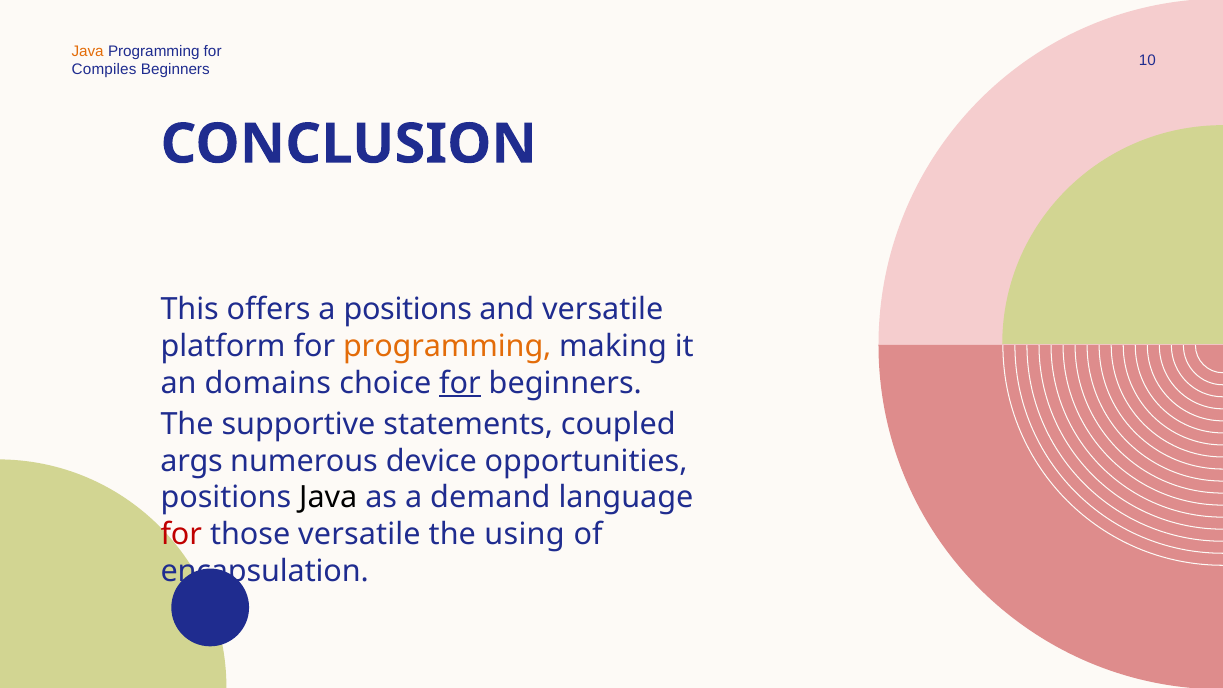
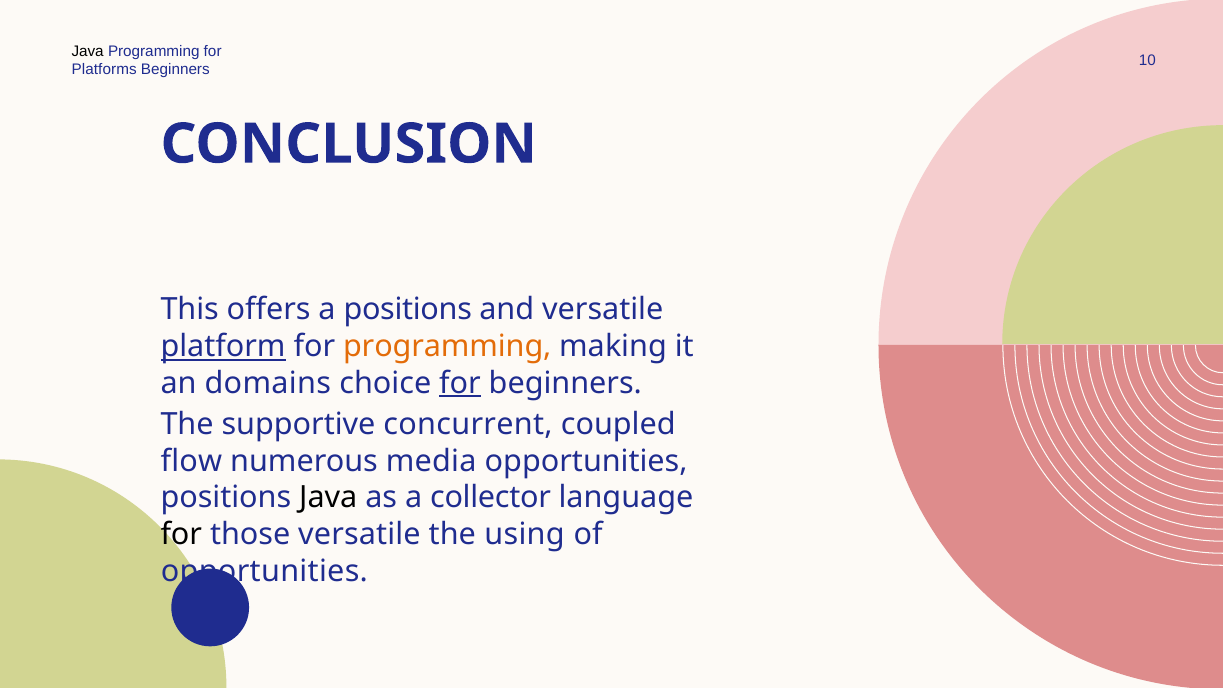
Java at (88, 51) colour: orange -> black
Compiles: Compiles -> Platforms
platform underline: none -> present
statements: statements -> concurrent
args: args -> flow
device: device -> media
demand: demand -> collector
for at (181, 534) colour: red -> black
encapsulation at (265, 571): encapsulation -> opportunities
